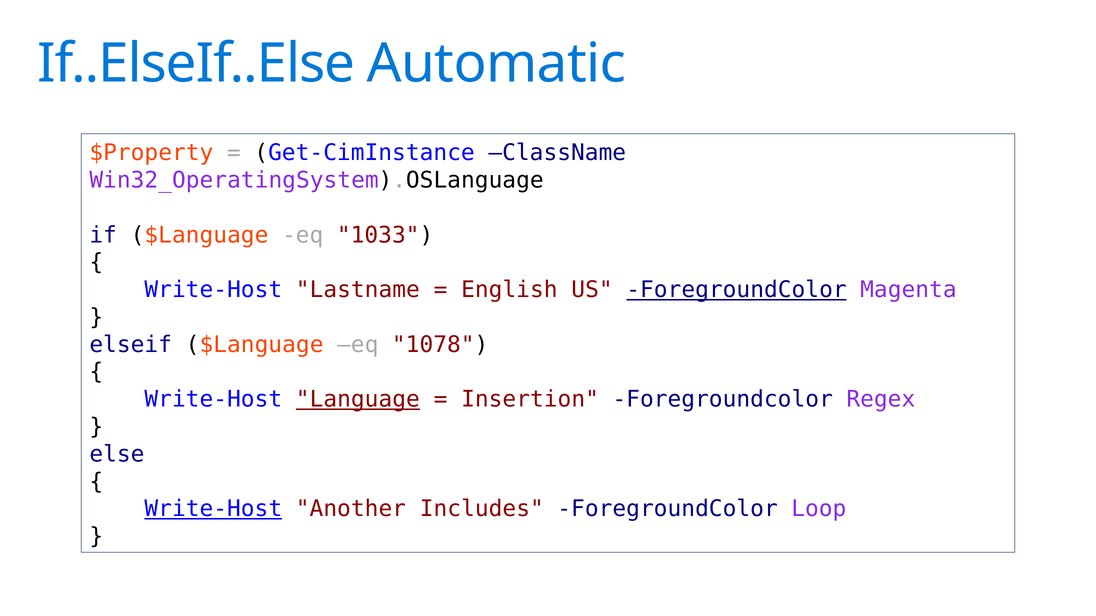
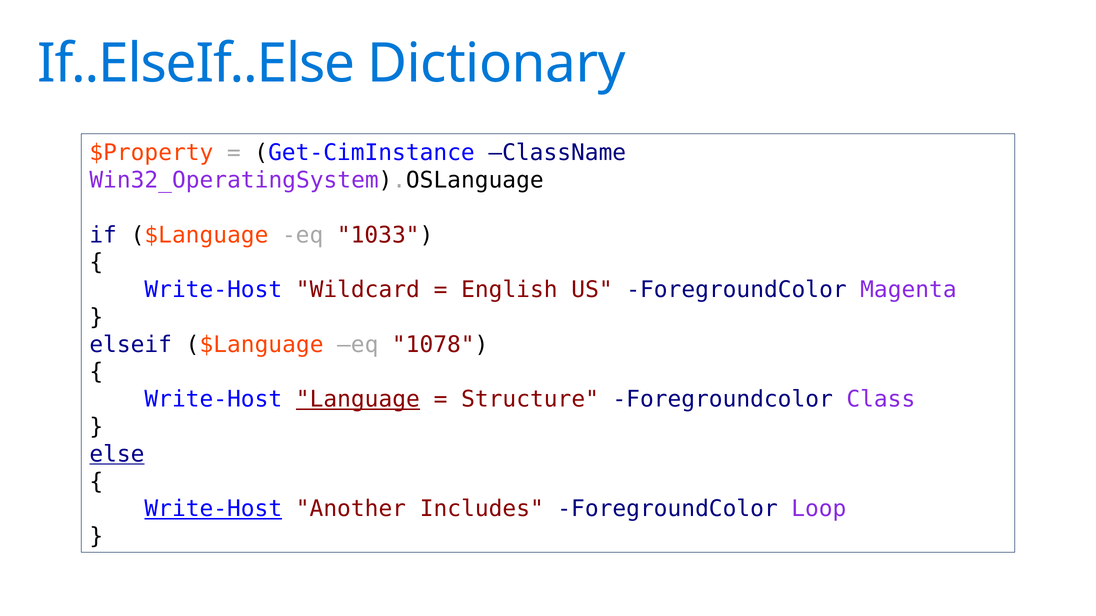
Automatic: Automatic -> Dictionary
Lastname: Lastname -> Wildcard
ForegroundColor at (736, 290) underline: present -> none
Insertion: Insertion -> Structure
Regex: Regex -> Class
else underline: none -> present
